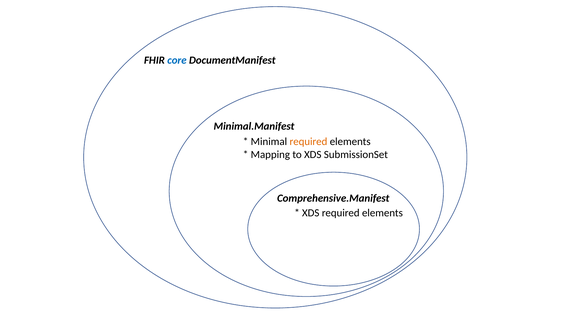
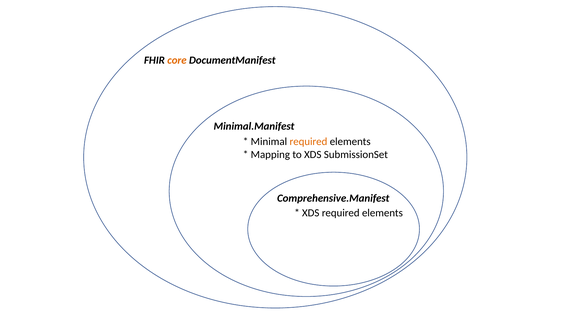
core colour: blue -> orange
